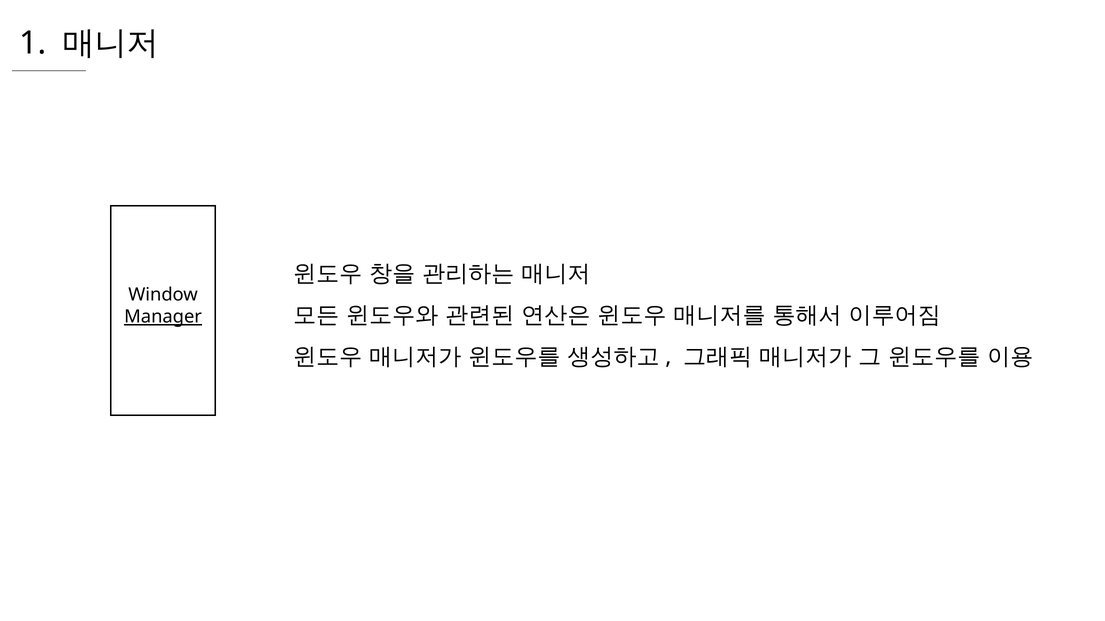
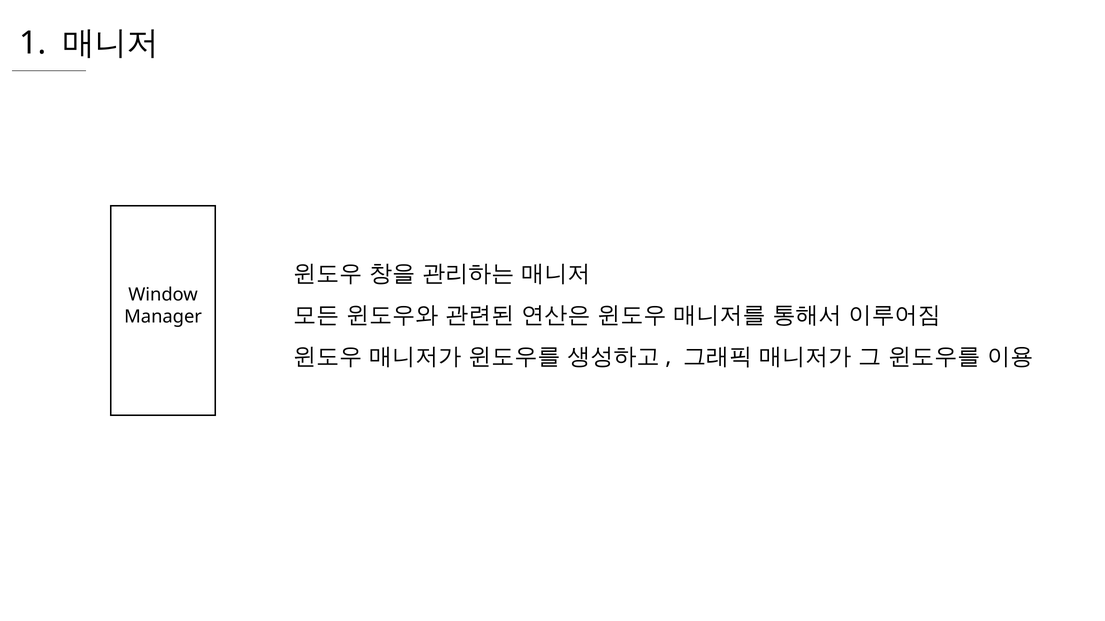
Manager underline: present -> none
